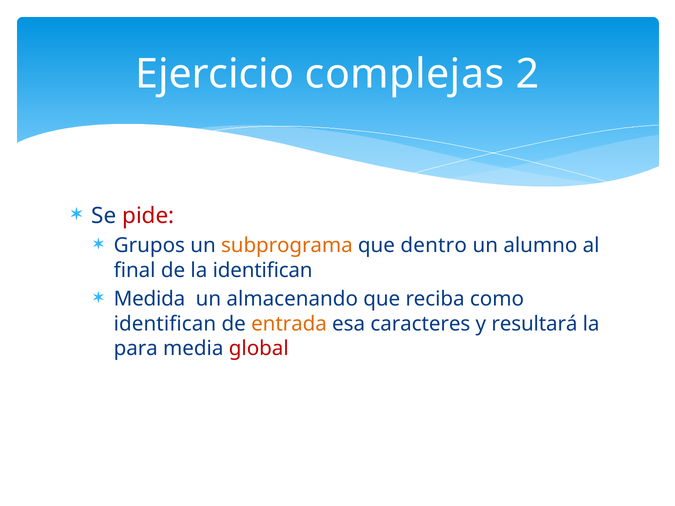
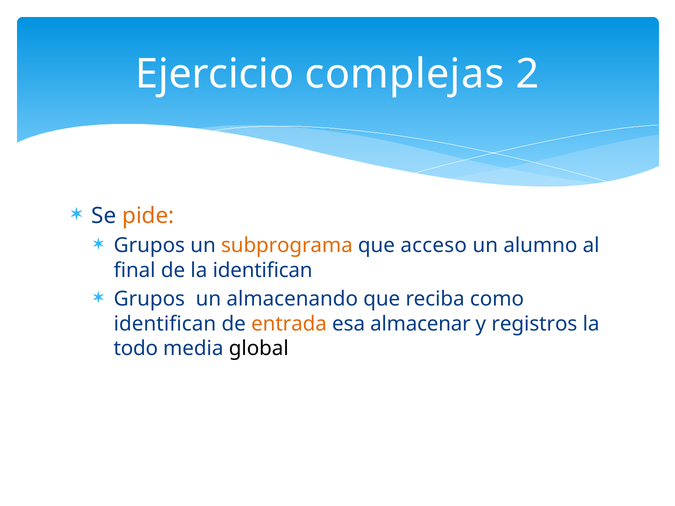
pide colour: red -> orange
dentro: dentro -> acceso
Medida at (149, 299): Medida -> Grupos
caracteres: caracteres -> almacenar
resultará: resultará -> registros
para: para -> todo
global colour: red -> black
